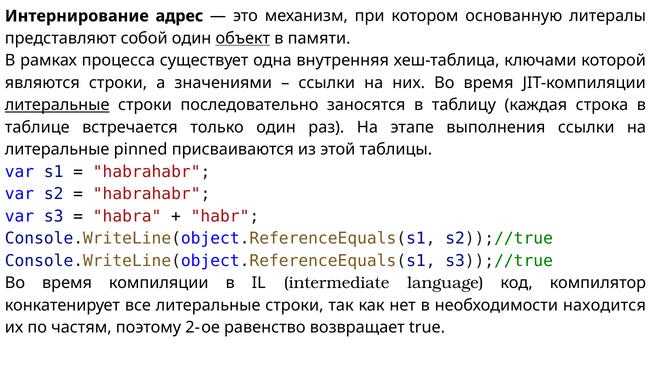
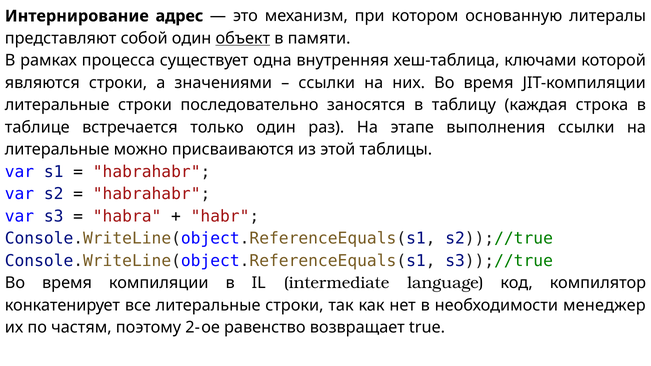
литеральные at (57, 105) underline: present -> none
pinned: pinned -> можно
находится: находится -> менеджер
